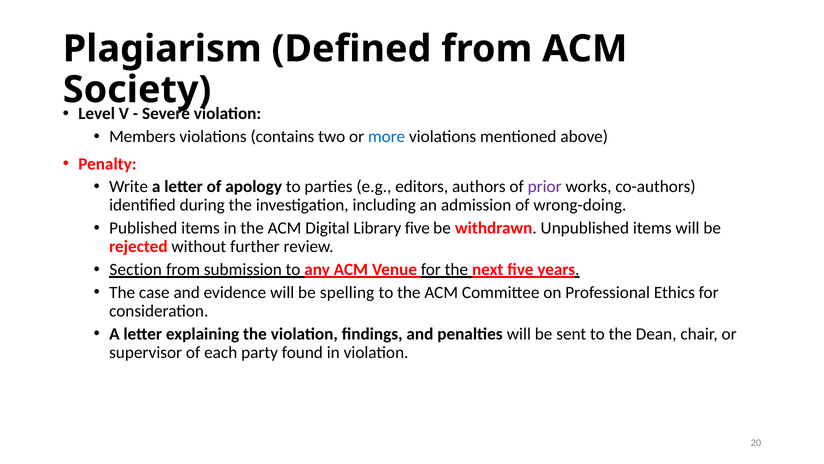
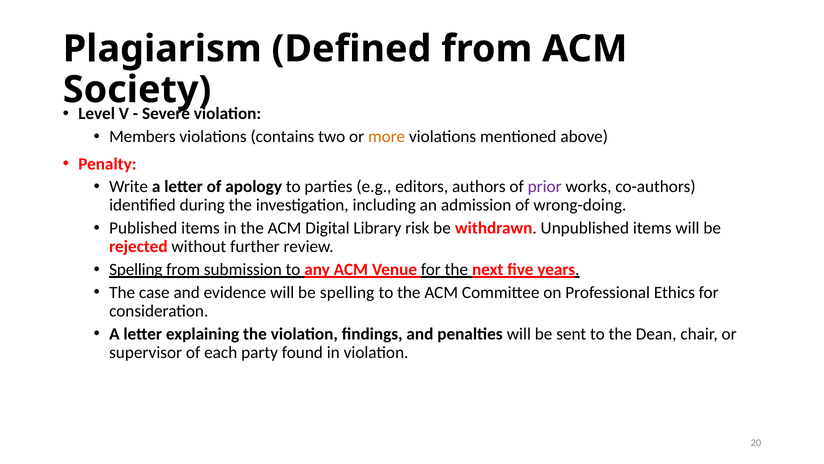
more colour: blue -> orange
Library five: five -> risk
Section at (136, 269): Section -> Spelling
